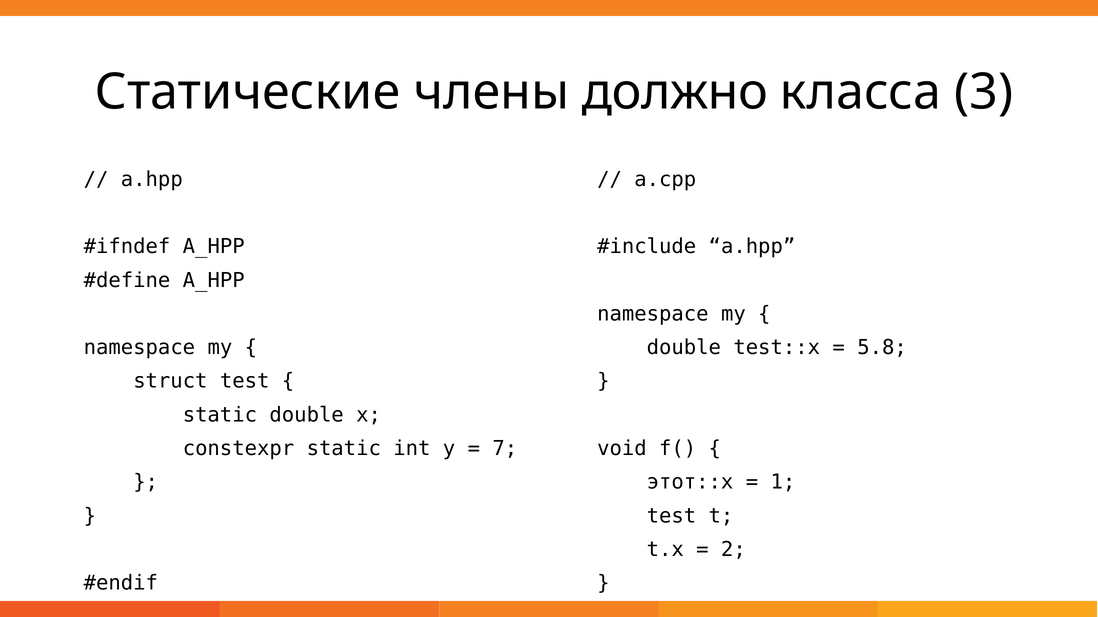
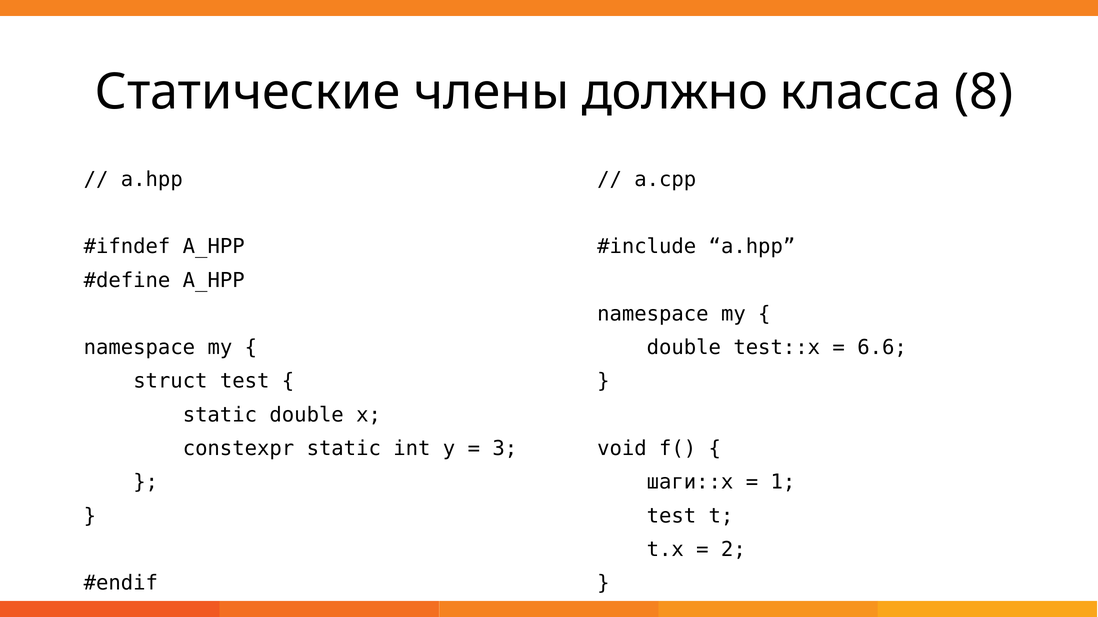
3: 3 -> 8
5.8: 5.8 -> 6.6
7: 7 -> 3
этот::x: этот::x -> шаги::x
